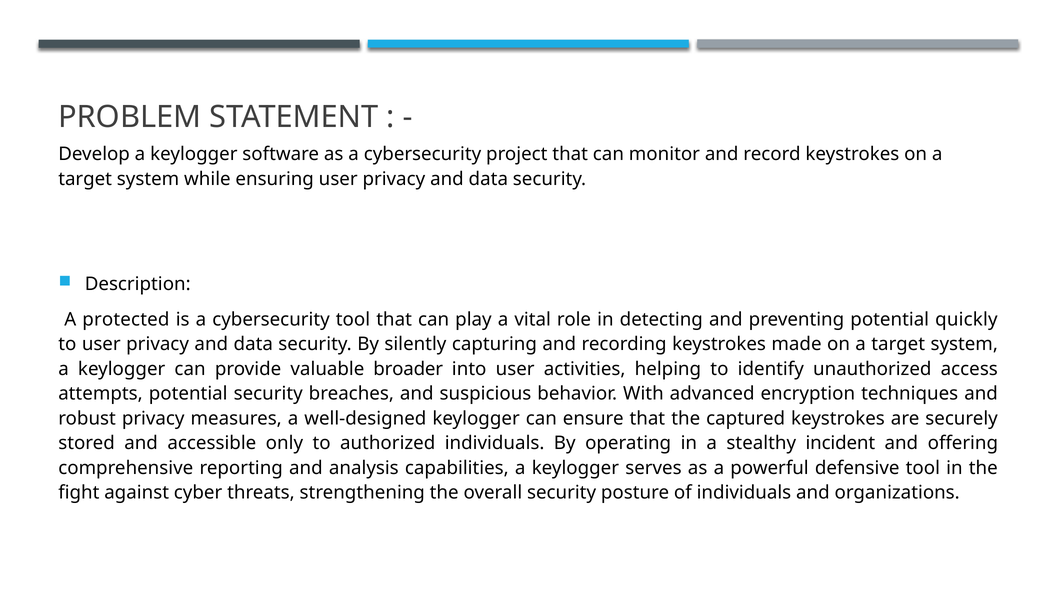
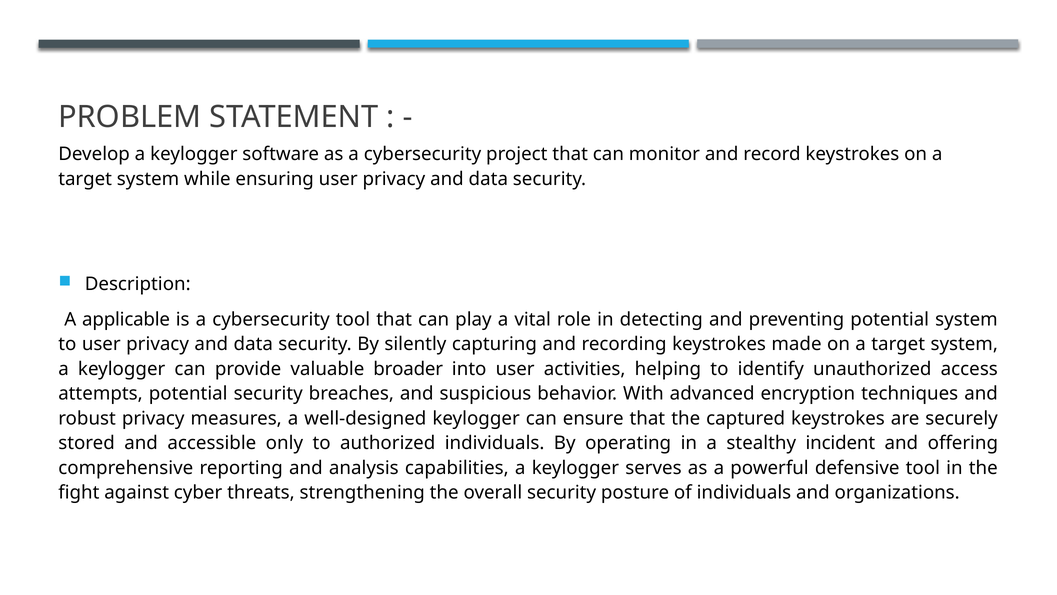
protected: protected -> applicable
potential quickly: quickly -> system
